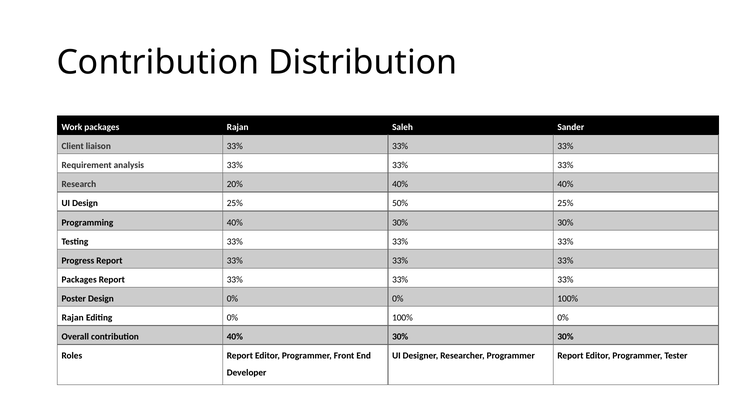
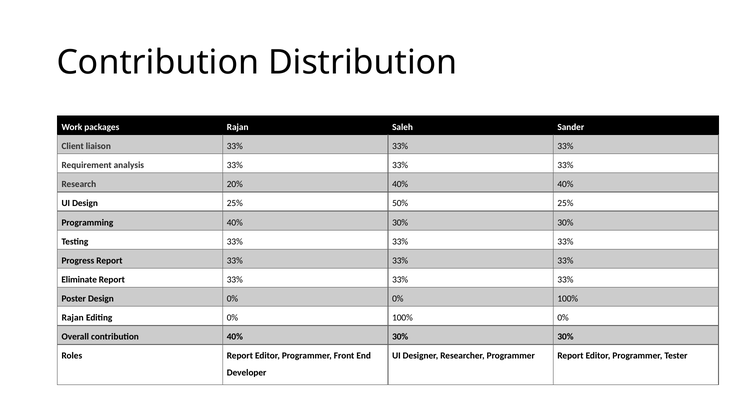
Packages at (79, 279): Packages -> Eliminate
